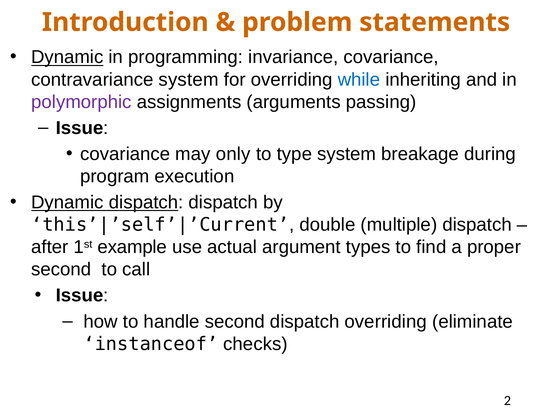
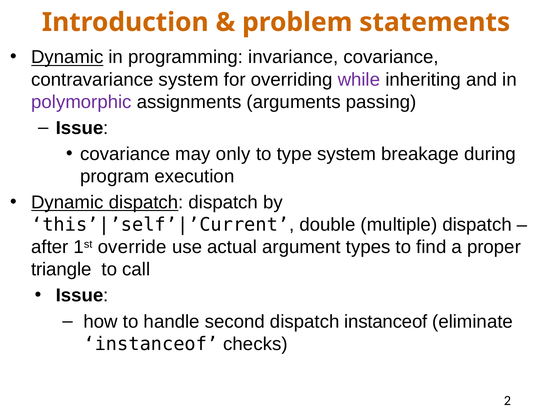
while colour: blue -> purple
example: example -> override
second at (61, 270): second -> triangle
dispatch overriding: overriding -> instanceof
